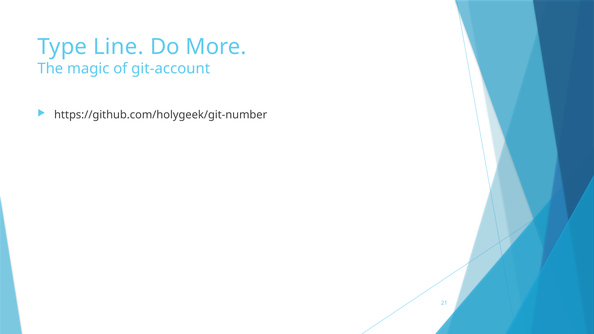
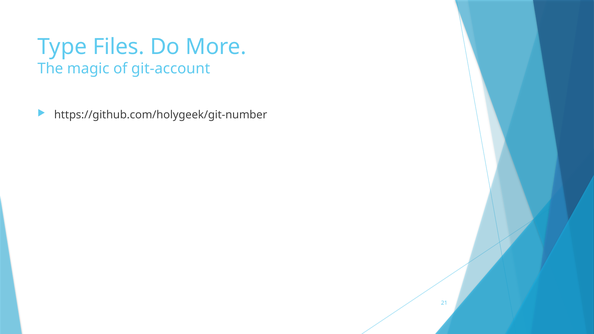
Line: Line -> Files
